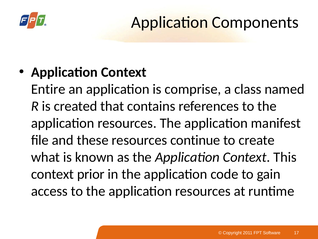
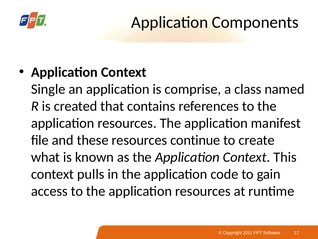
Entire: Entire -> Single
prior: prior -> pulls
